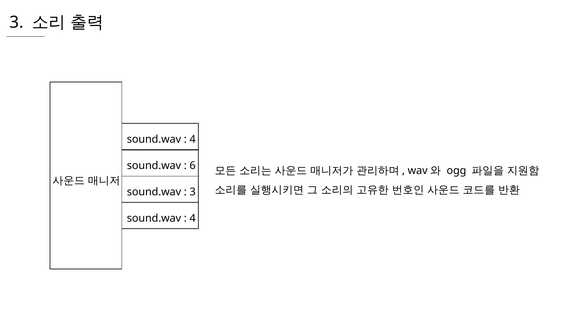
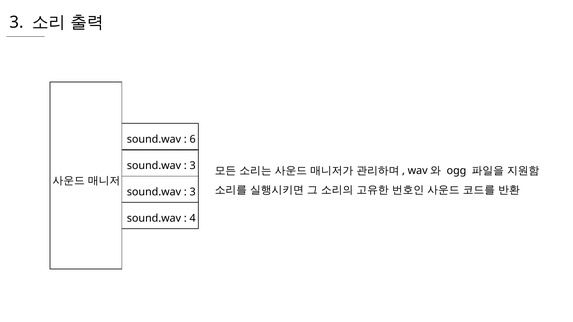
4 at (193, 139): 4 -> 6
6 at (193, 166): 6 -> 3
